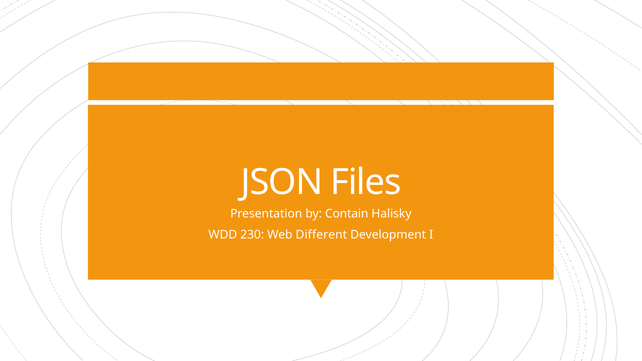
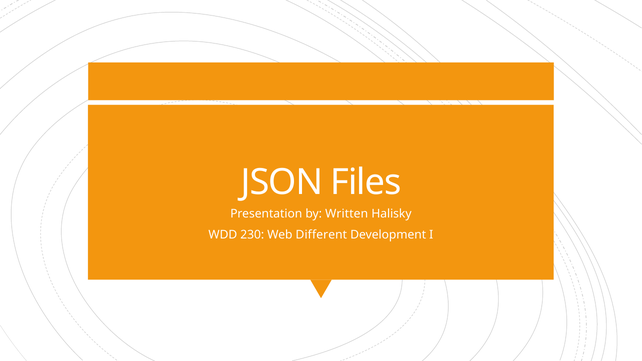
Contain: Contain -> Written
